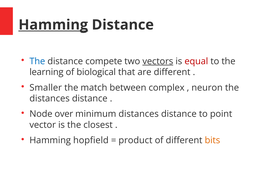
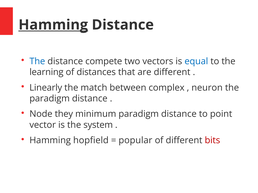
vectors underline: present -> none
equal colour: red -> blue
biological: biological -> distances
Smaller: Smaller -> Linearly
distances at (50, 99): distances -> paradigm
over: over -> they
minimum distances: distances -> paradigm
closest: closest -> system
product: product -> popular
bits colour: orange -> red
